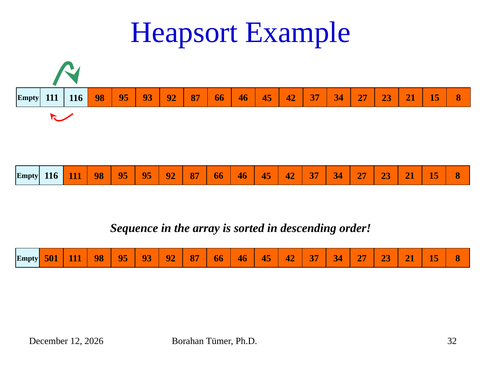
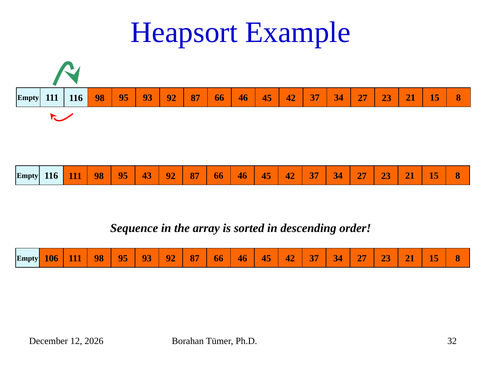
95 95: 95 -> 43
501: 501 -> 106
